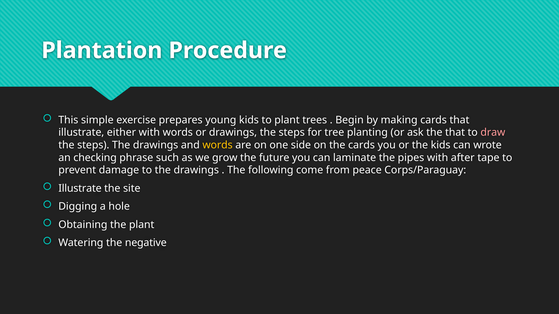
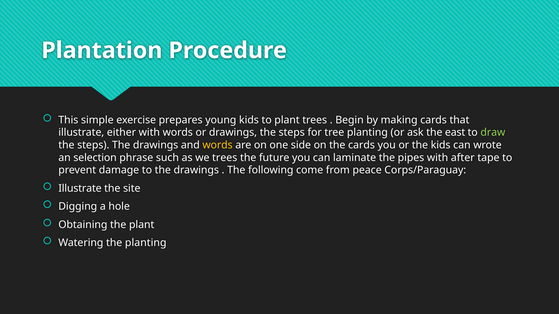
the that: that -> east
draw colour: pink -> light green
checking: checking -> selection
we grow: grow -> trees
the negative: negative -> planting
